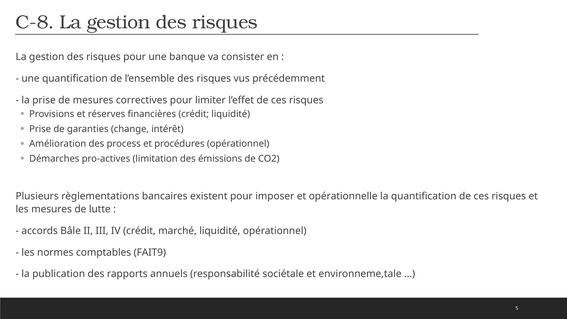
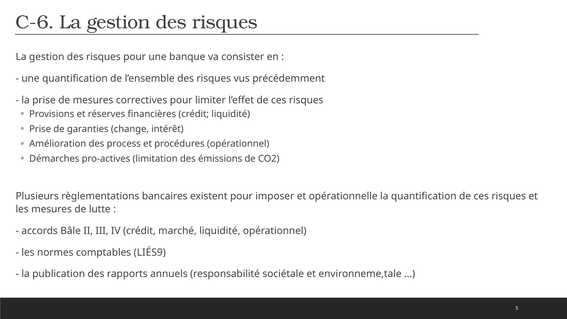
C-8: C-8 -> C-6
FAIT9: FAIT9 -> LIÉS9
